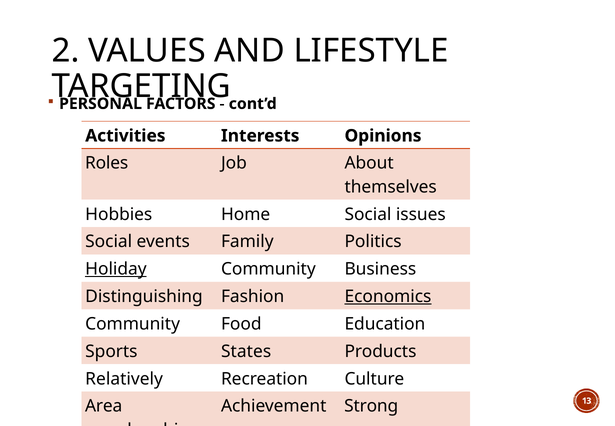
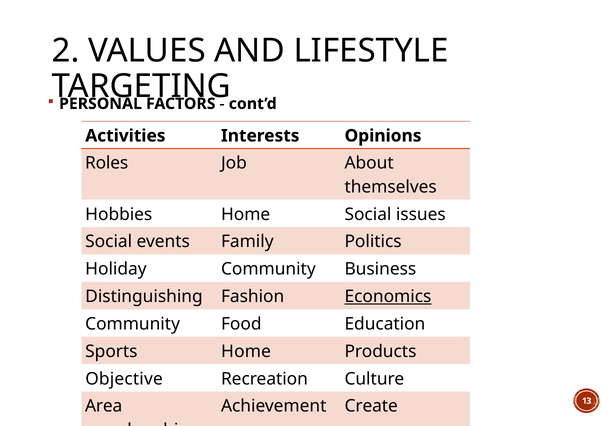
Holiday underline: present -> none
Sports States: States -> Home
Relatively: Relatively -> Objective
Strong: Strong -> Create
